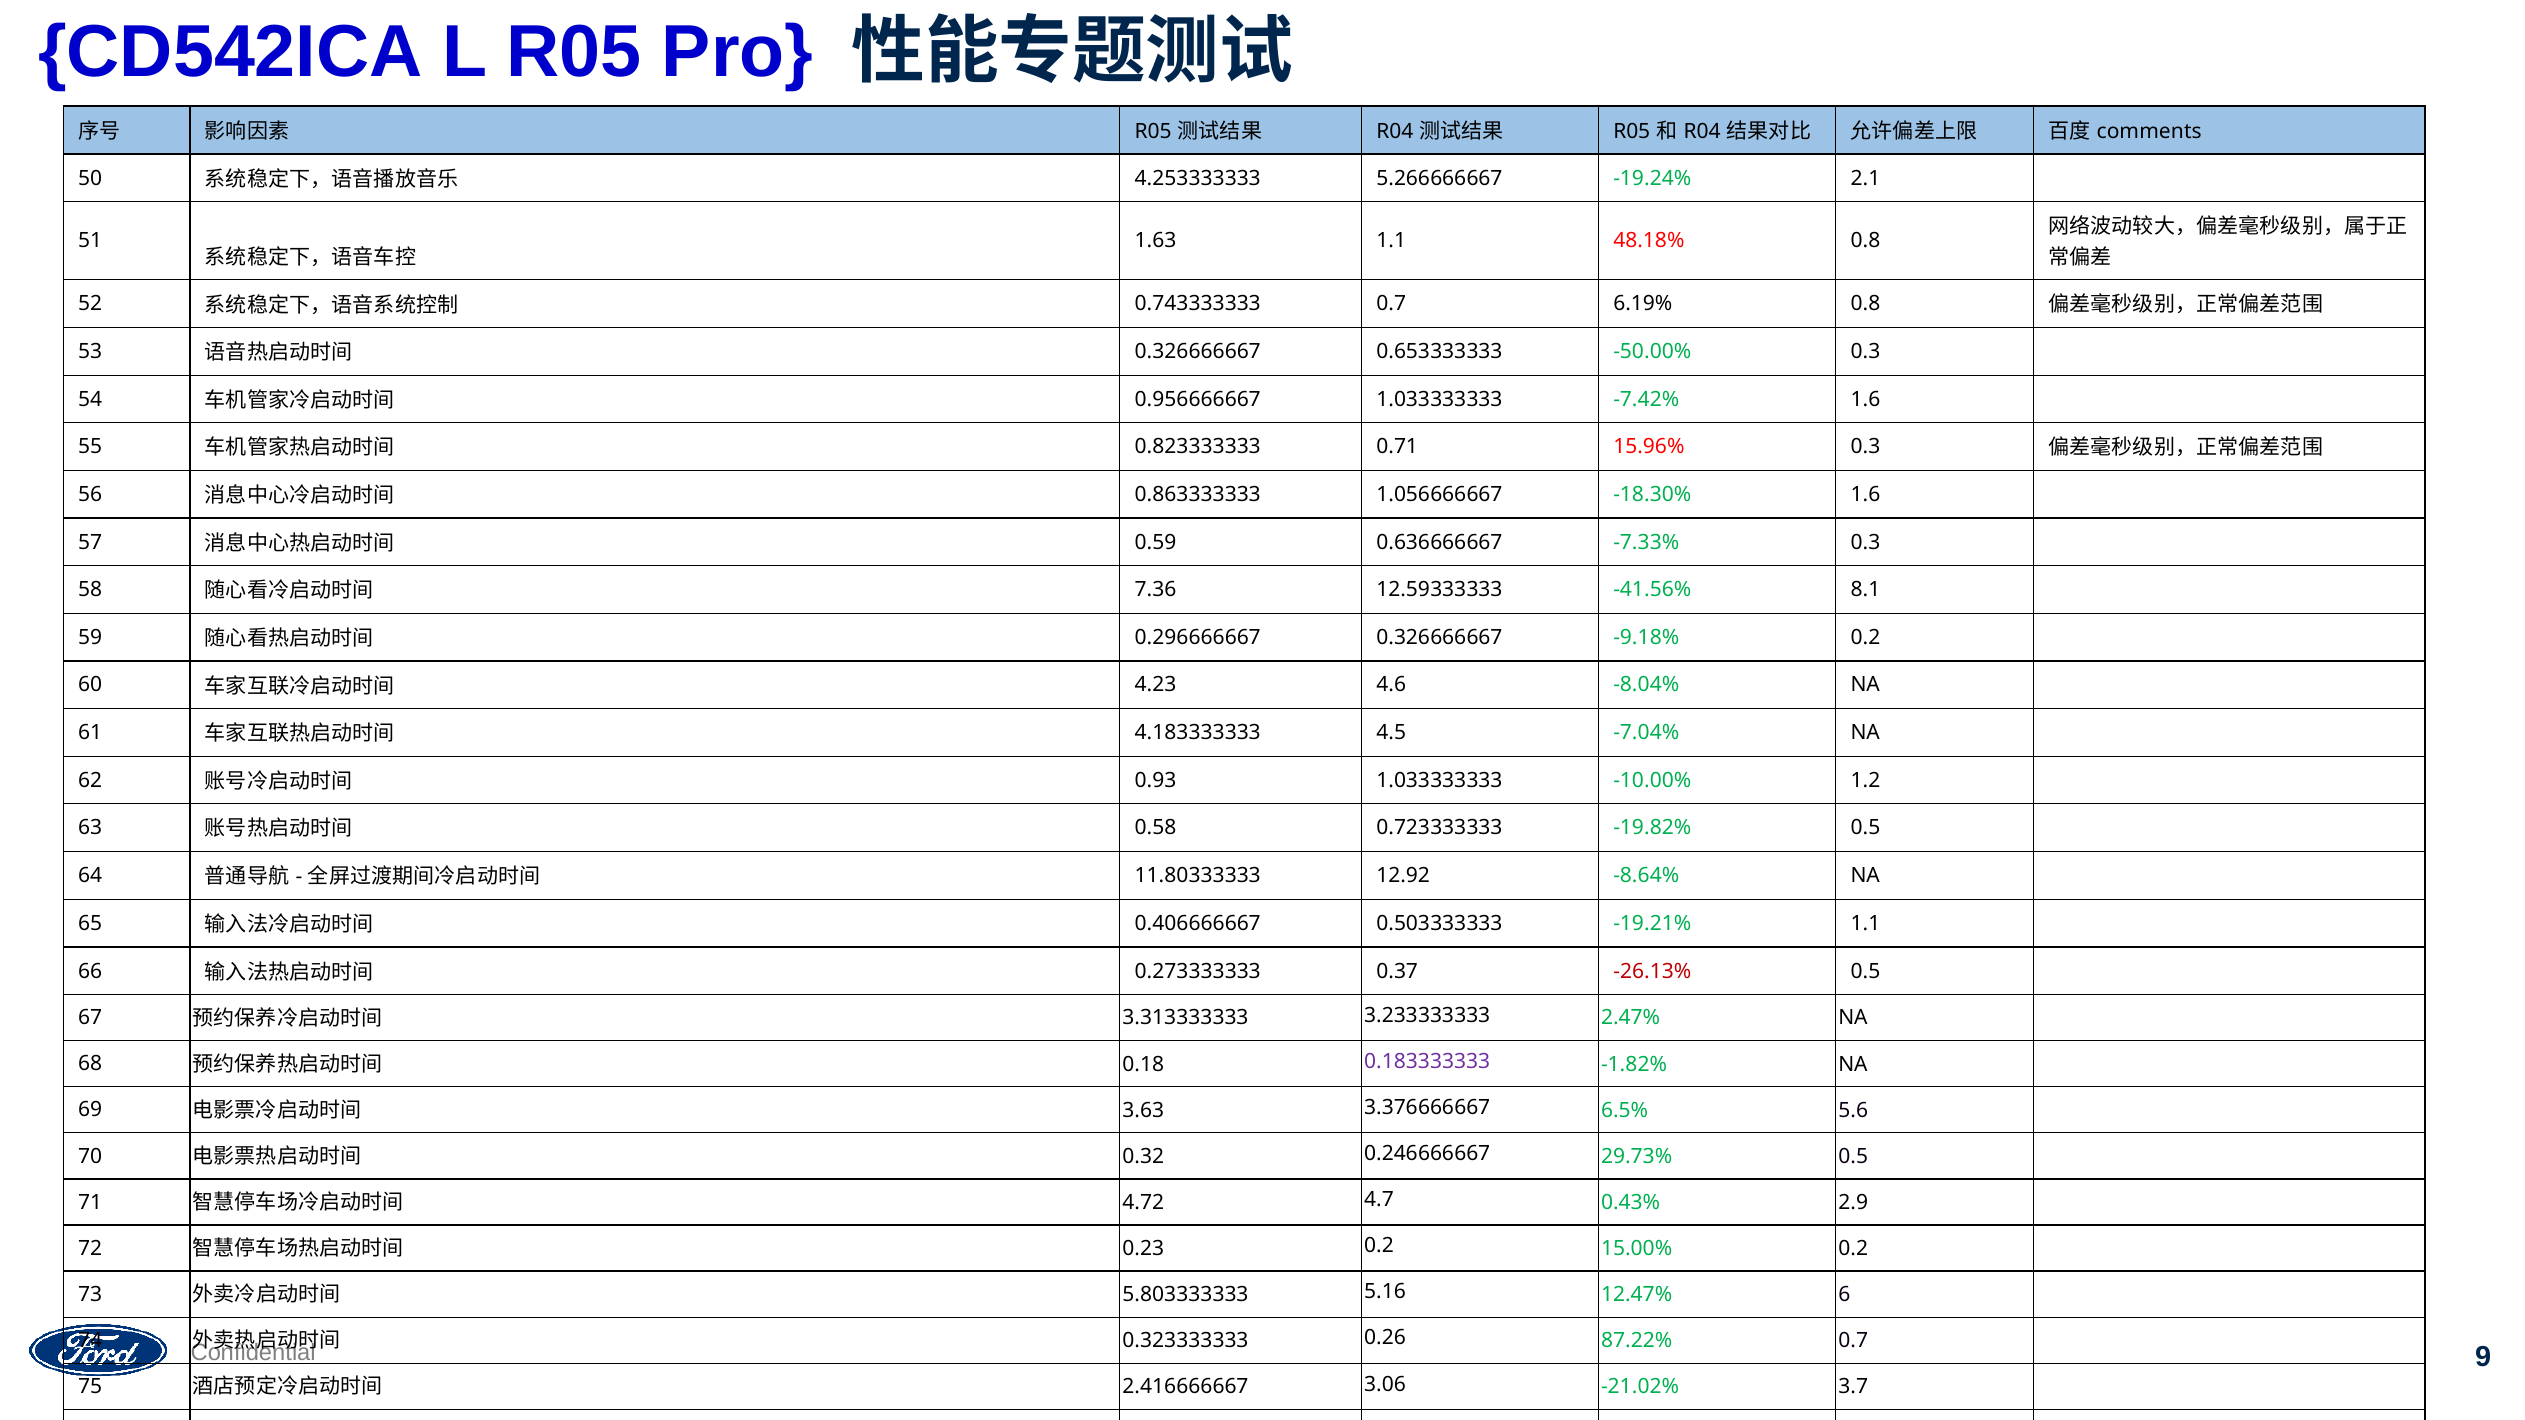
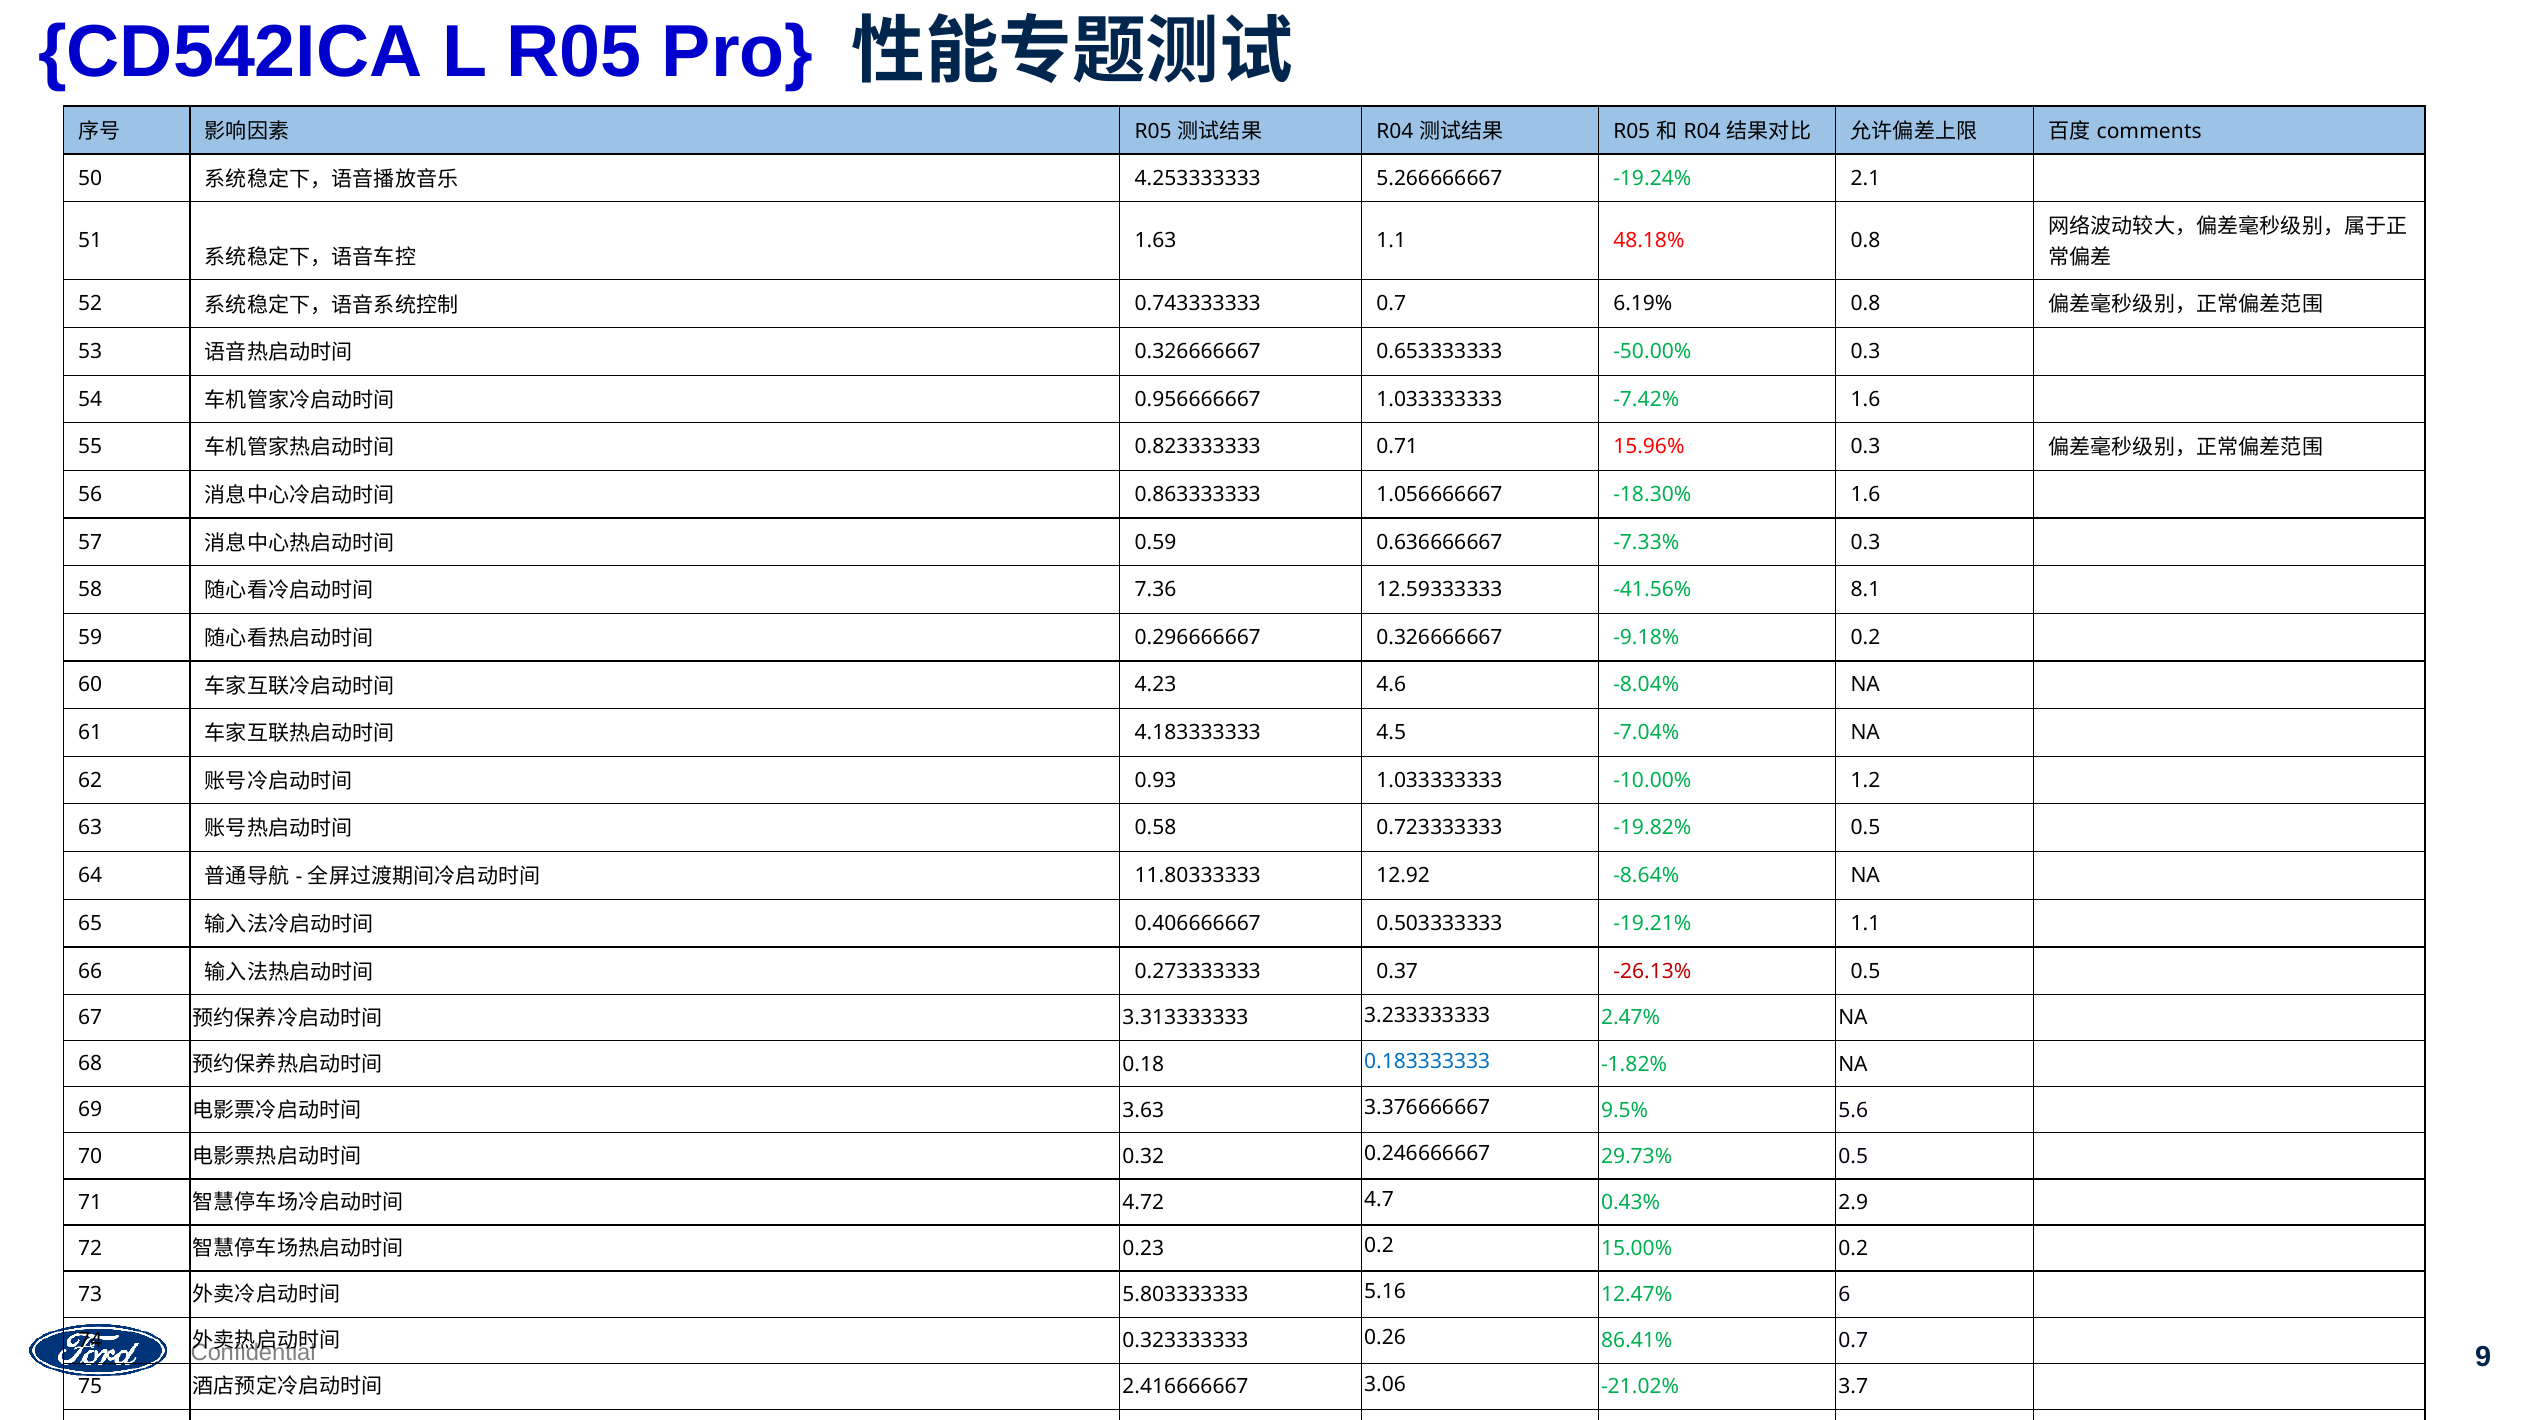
0.183333333 colour: purple -> blue
6.5%: 6.5% -> 9.5%
87.22%: 87.22% -> 86.41%
